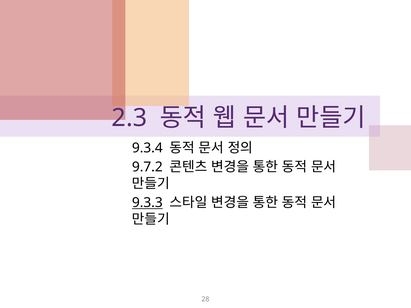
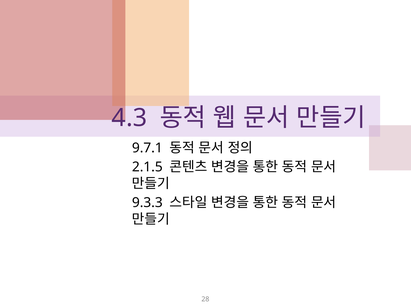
2.3: 2.3 -> 4.3
9.3.4: 9.3.4 -> 9.7.1
9.7.2: 9.7.2 -> 2.1.5
9.3.3 underline: present -> none
